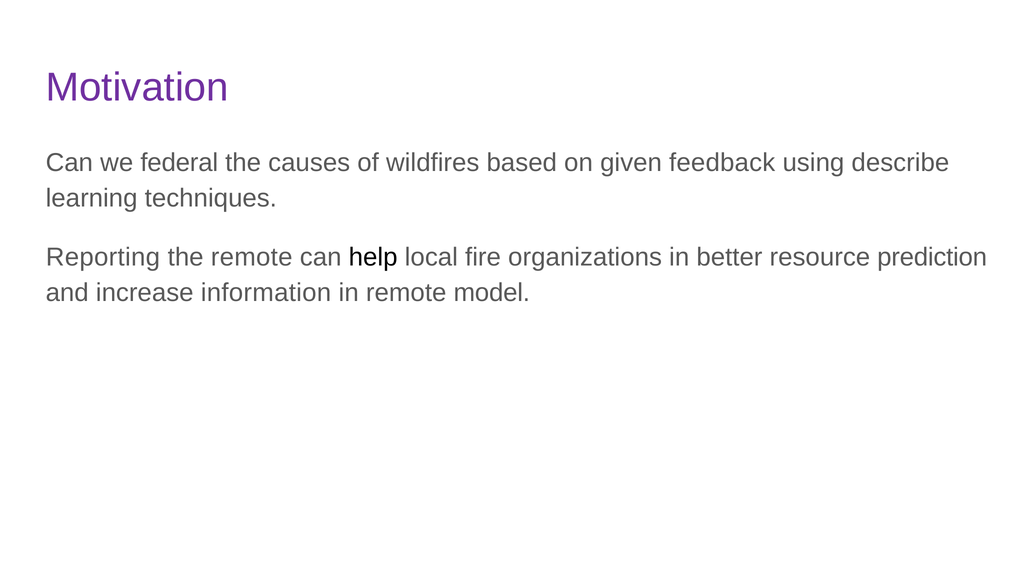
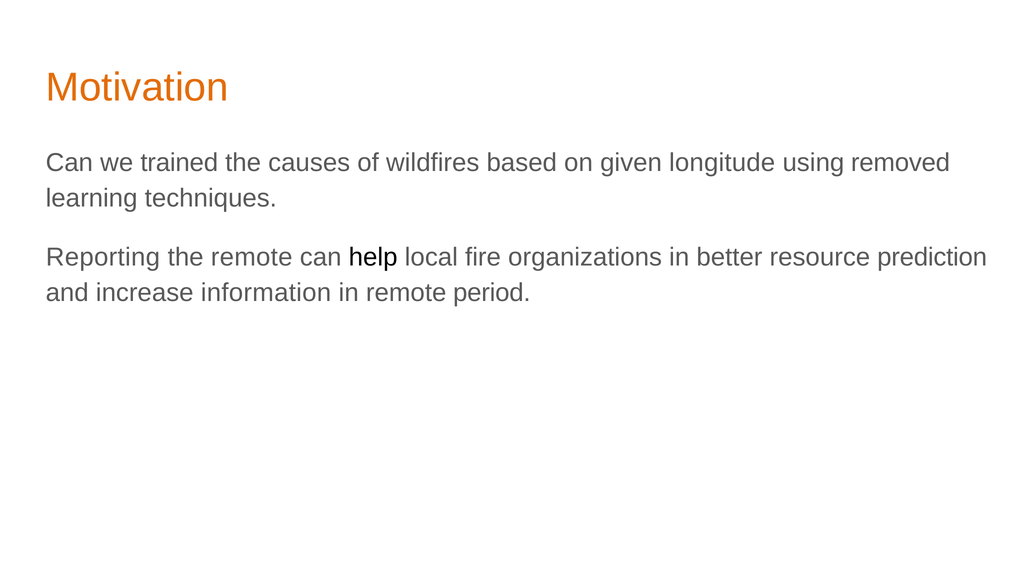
Motivation colour: purple -> orange
federal: federal -> trained
feedback: feedback -> longitude
describe: describe -> removed
model: model -> period
